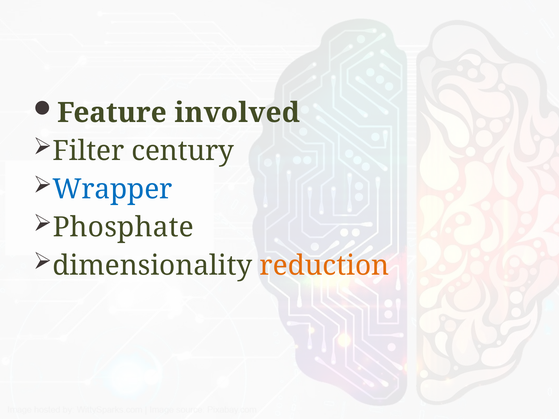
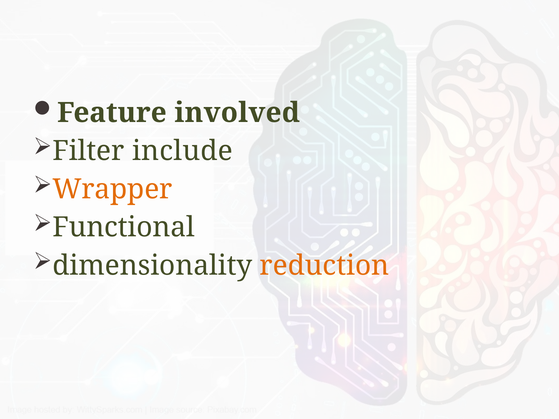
century: century -> include
Wrapper colour: blue -> orange
Phosphate: Phosphate -> Functional
